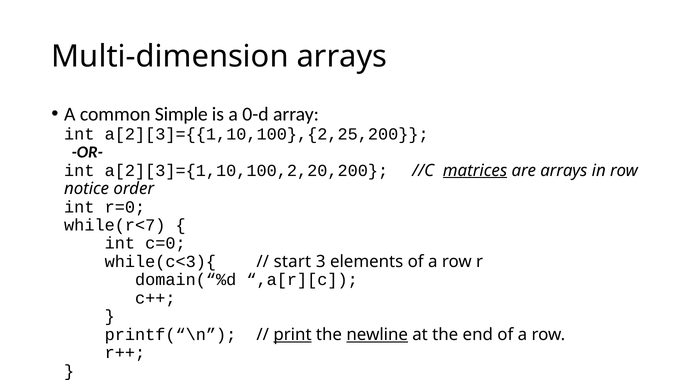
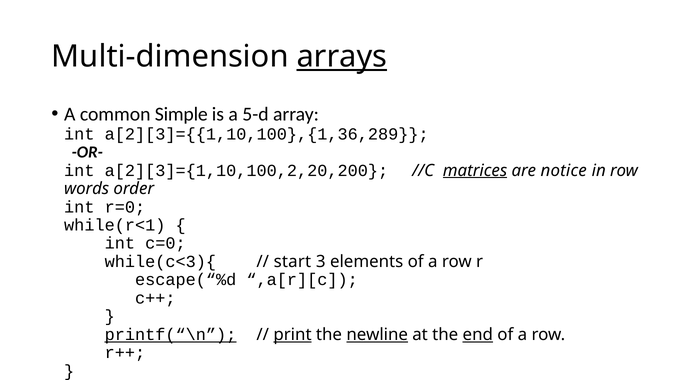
arrays at (342, 57) underline: none -> present
0-d: 0-d -> 5-d
a[2][3]={{1,10,100},{2,25,200: a[2][3]={{1,10,100},{2,25,200 -> a[2][3]={{1,10,100},{1,36,289
are arrays: arrays -> notice
notice: notice -> words
while(r<7: while(r<7 -> while(r<1
domain(“%d: domain(“%d -> escape(“%d
printf(“\n underline: none -> present
end underline: none -> present
